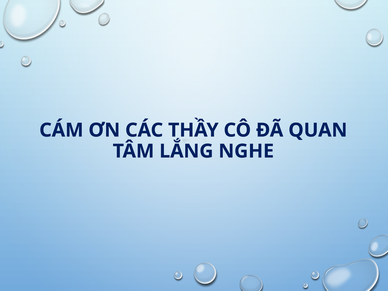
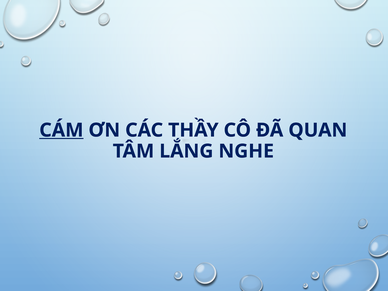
CÁM underline: none -> present
